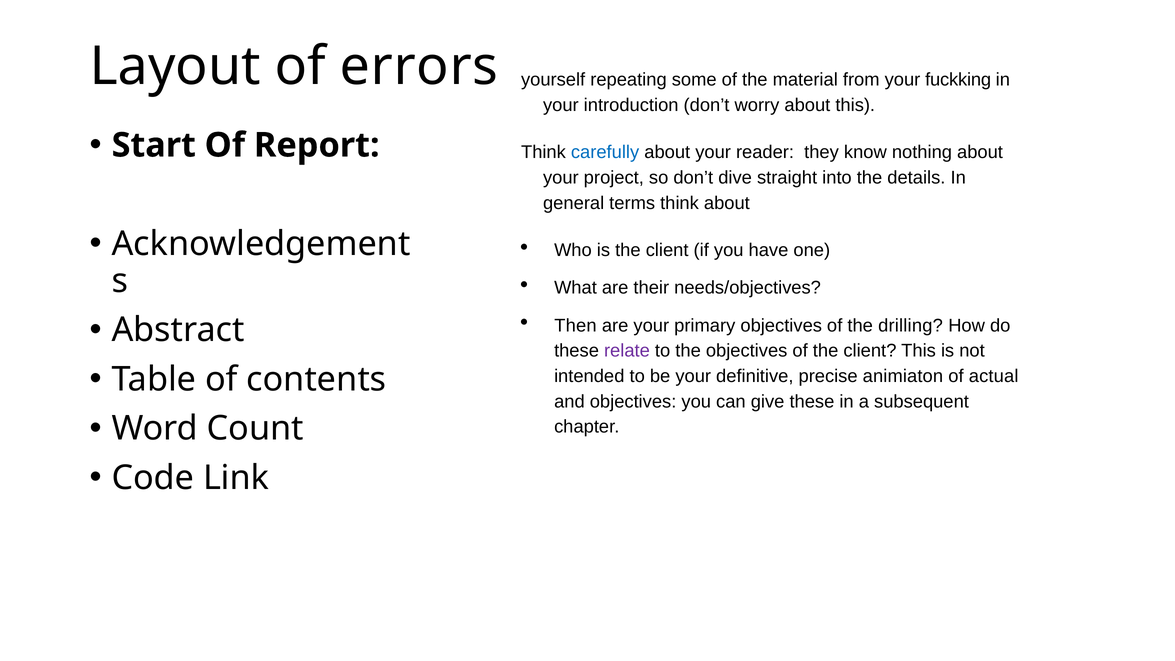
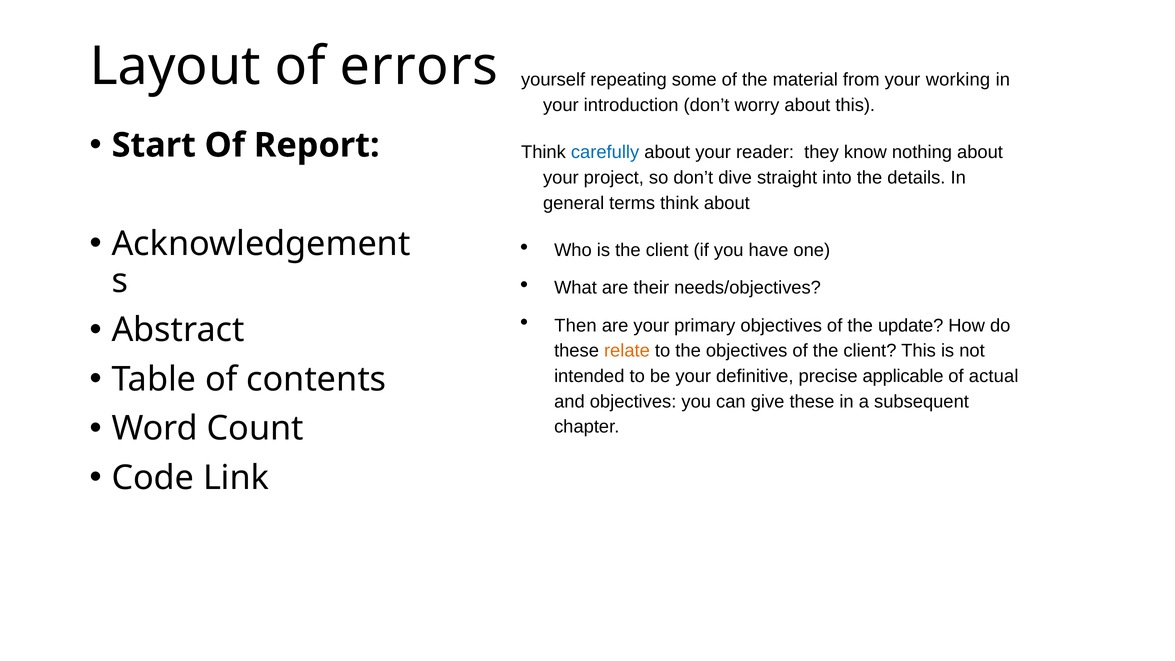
fuckking: fuckking -> working
drilling: drilling -> update
relate colour: purple -> orange
animiaton: animiaton -> applicable
